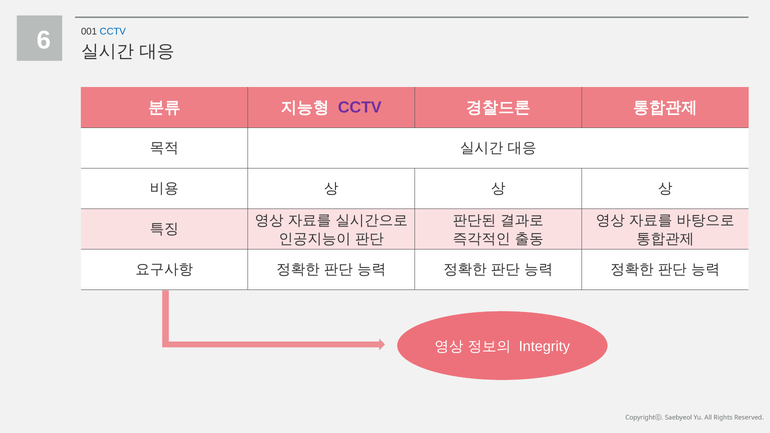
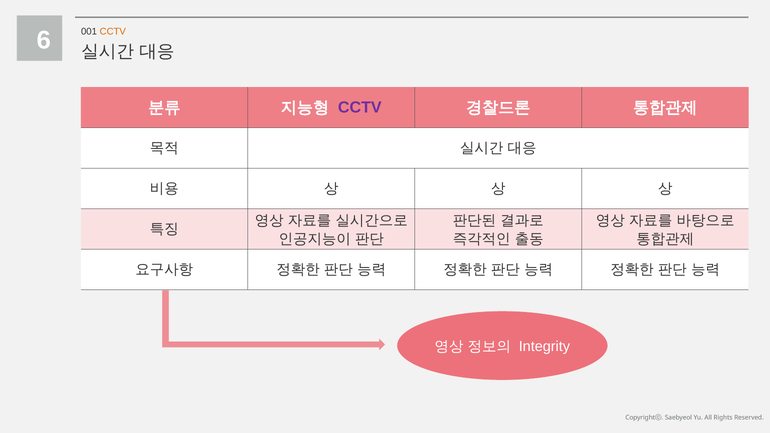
CCTV at (113, 31) colour: blue -> orange
